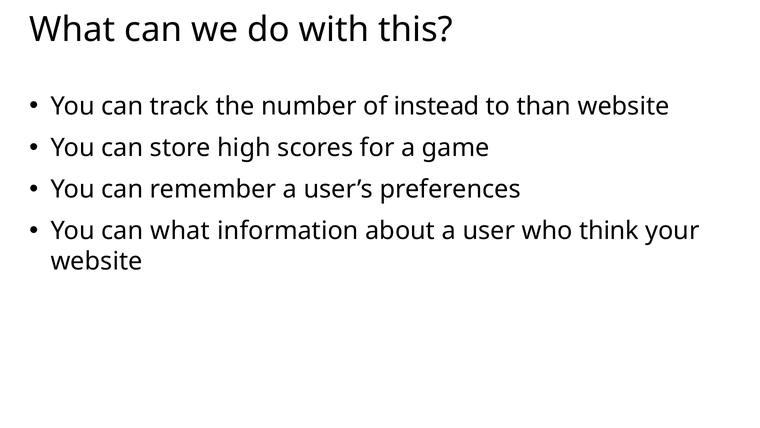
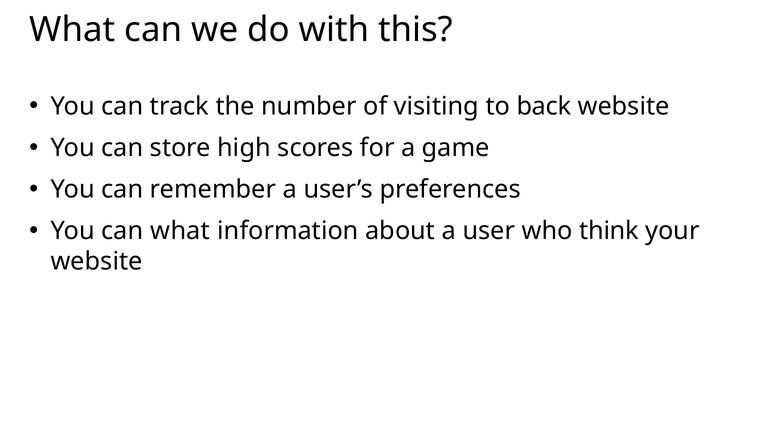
instead: instead -> visiting
than: than -> back
